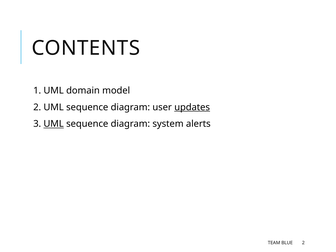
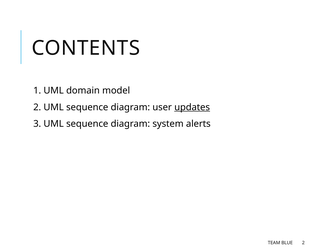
UML at (54, 124) underline: present -> none
